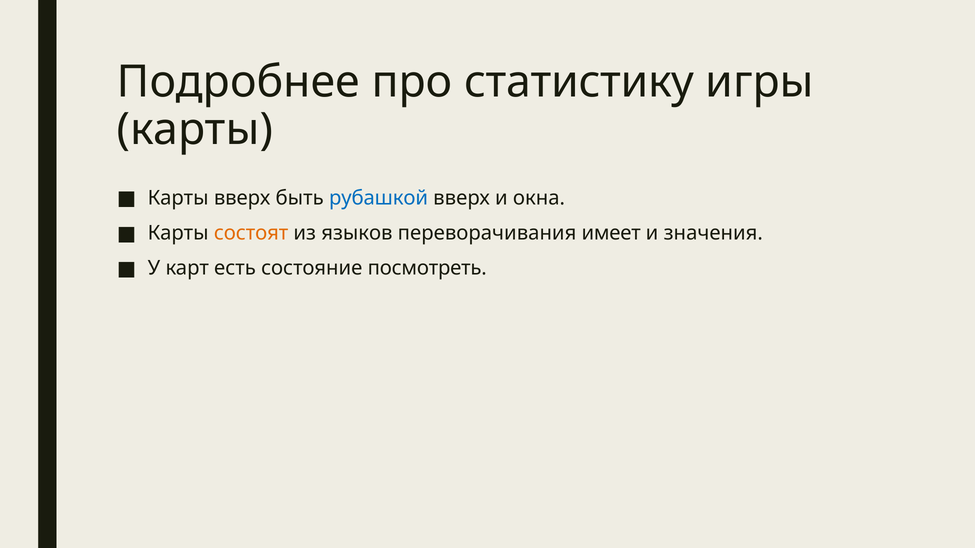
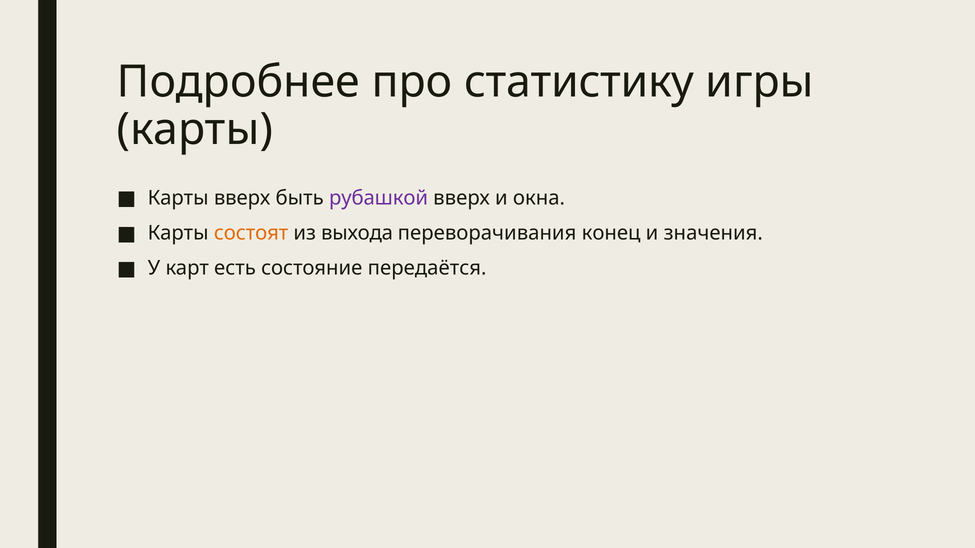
рубашкой colour: blue -> purple
языков: языков -> выхода
имеет: имеет -> конец
посмотреть: посмотреть -> передаётся
